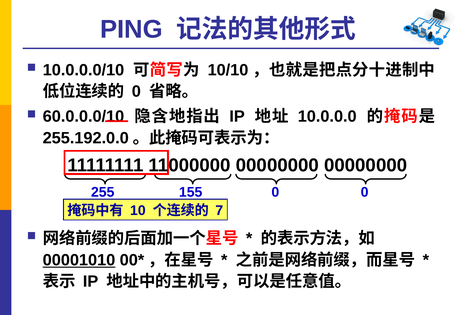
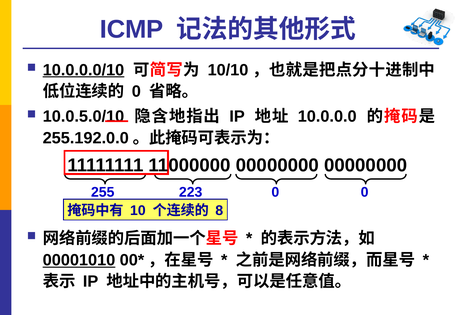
PING: PING -> ICMP
10.0.0.0/10 underline: none -> present
60.0.0.0/10: 60.0.0.0/10 -> 10.0.5.0/10
155: 155 -> 223
7: 7 -> 8
